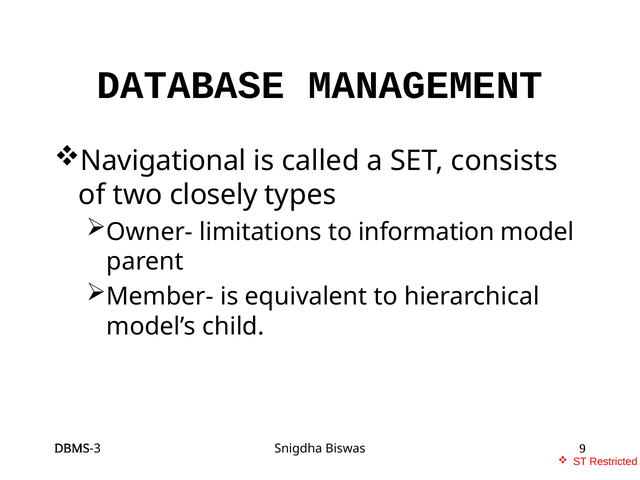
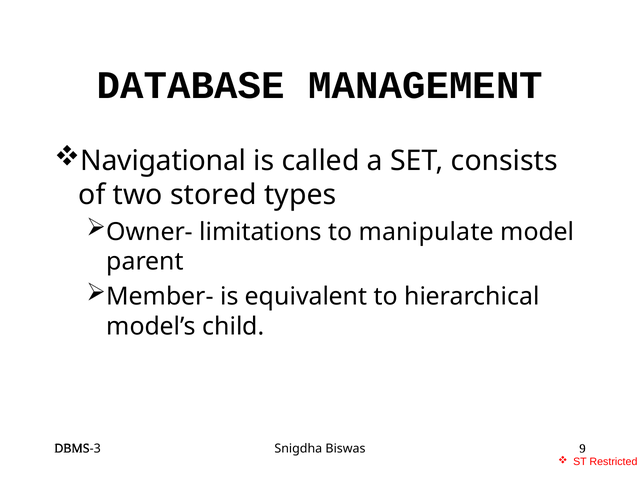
closely: closely -> stored
information: information -> manipulate
